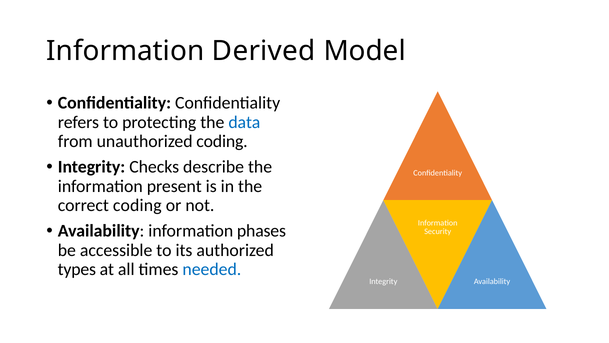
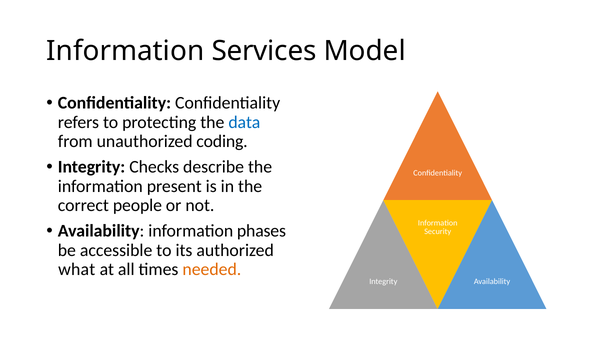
Derived: Derived -> Services
correct coding: coding -> people
types: types -> what
needed colour: blue -> orange
